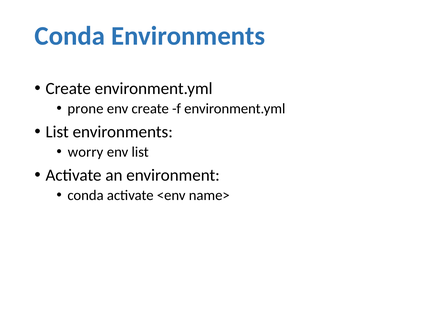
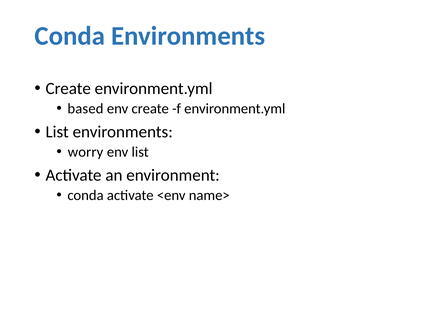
prone: prone -> based
